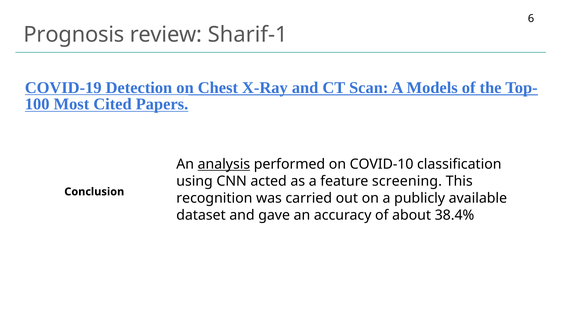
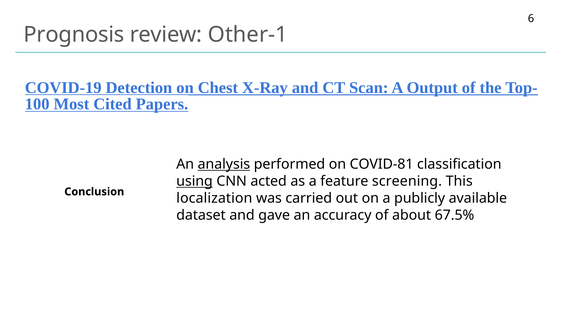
Sharif-1: Sharif-1 -> Other-1
Models: Models -> Output
COVID-10: COVID-10 -> COVID-81
using underline: none -> present
recognition: recognition -> localization
38.4%: 38.4% -> 67.5%
